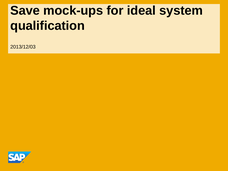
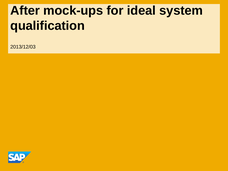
Save: Save -> After
